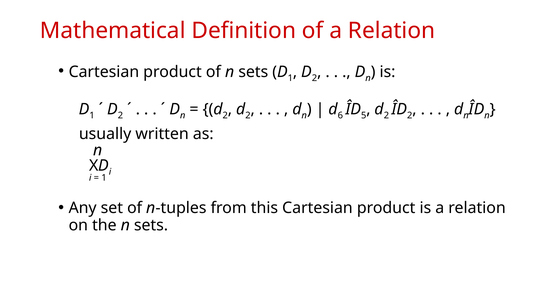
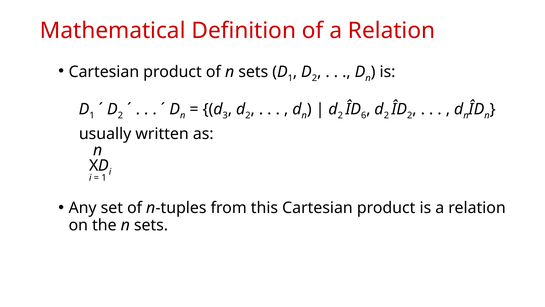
2 at (225, 115): 2 -> 3
6 at (340, 115): 6 -> 2
5: 5 -> 6
